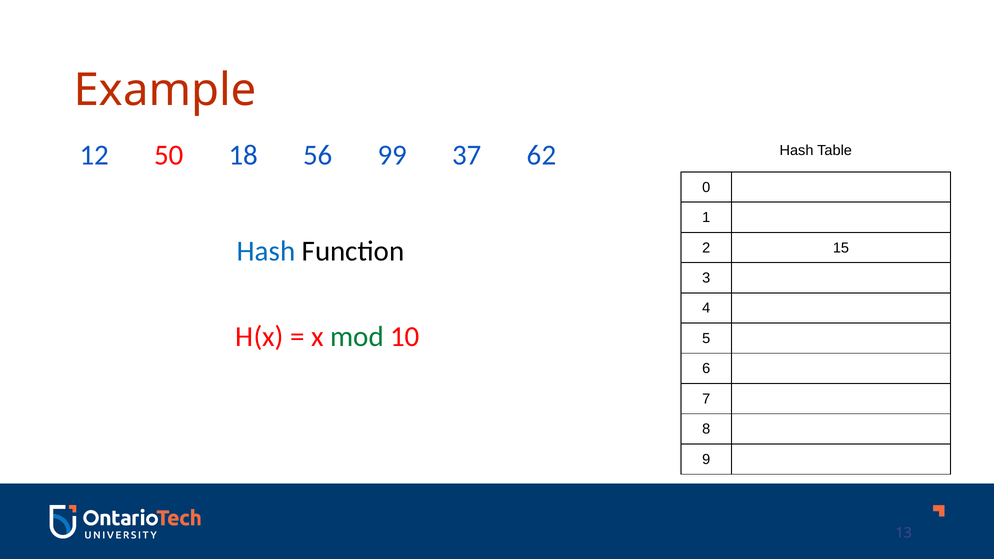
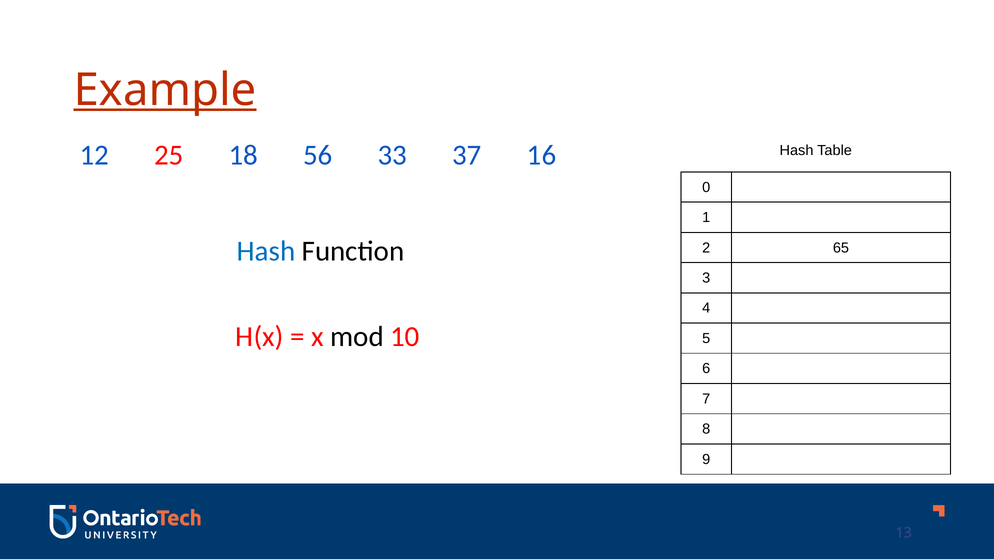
Example underline: none -> present
50: 50 -> 25
99: 99 -> 33
62: 62 -> 16
15: 15 -> 65
mod colour: green -> black
